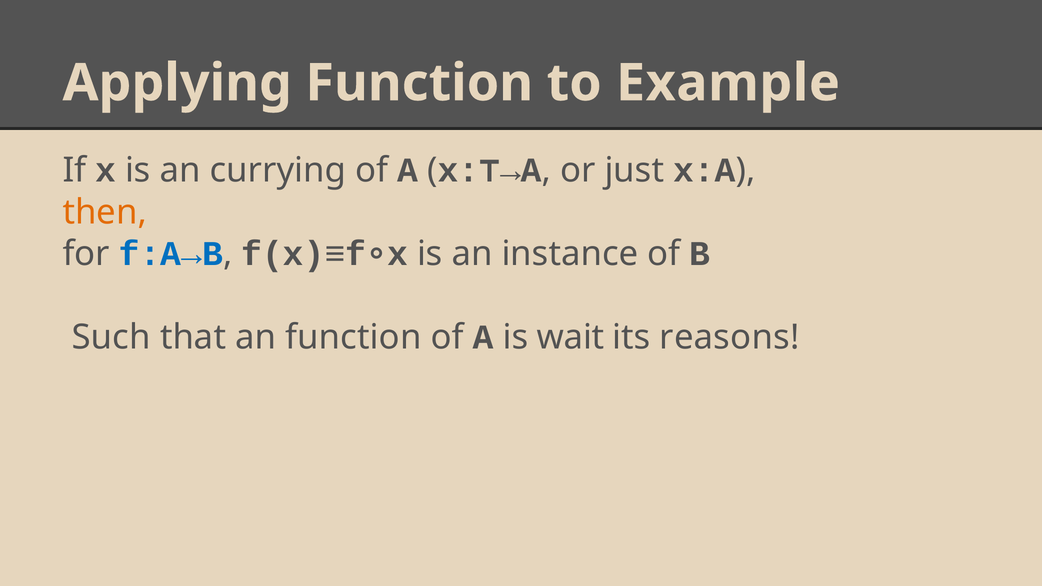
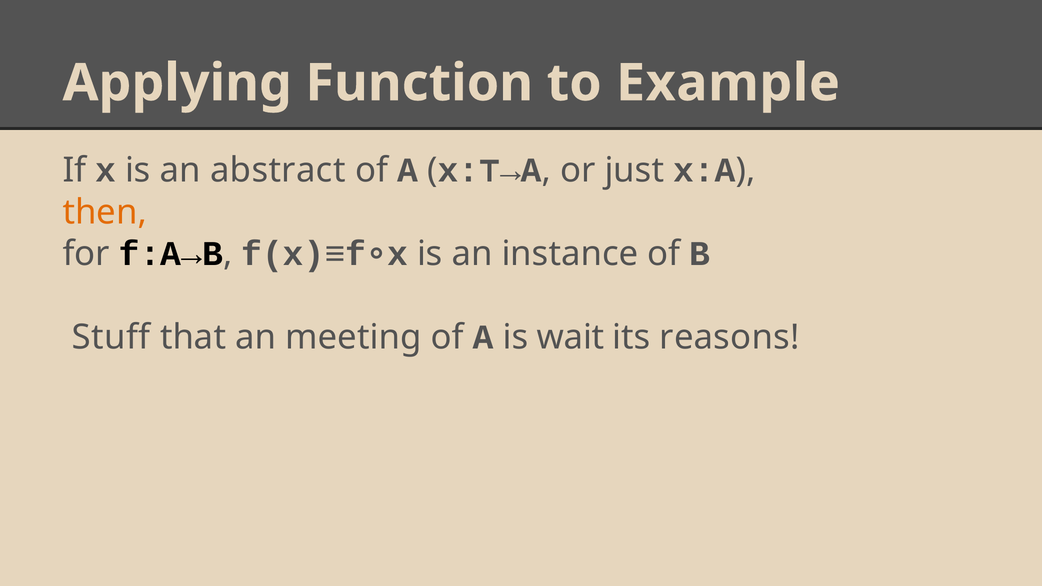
currying: currying -> abstract
f:A→B colour: blue -> black
Such: Such -> Stuff
an function: function -> meeting
